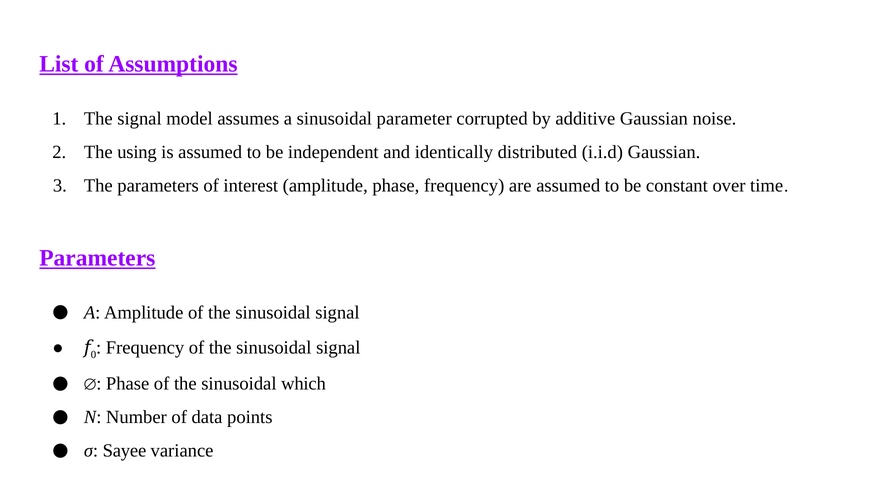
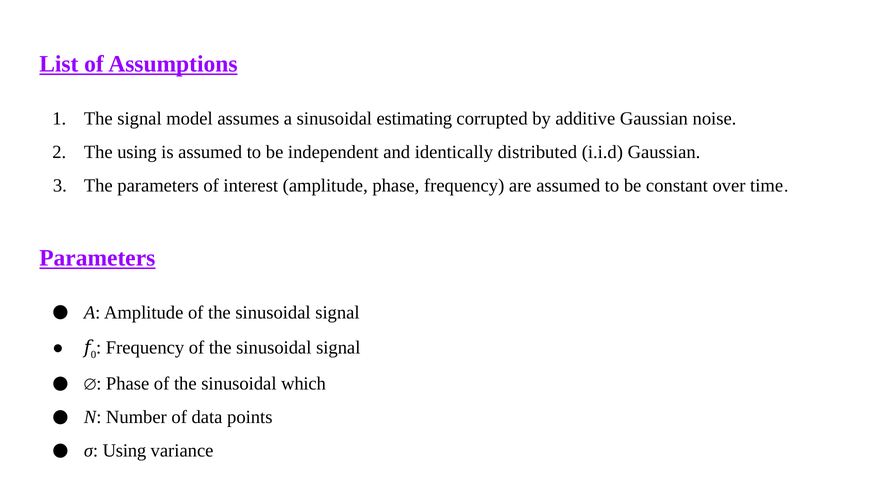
parameter: parameter -> estimating
σ Sayee: Sayee -> Using
